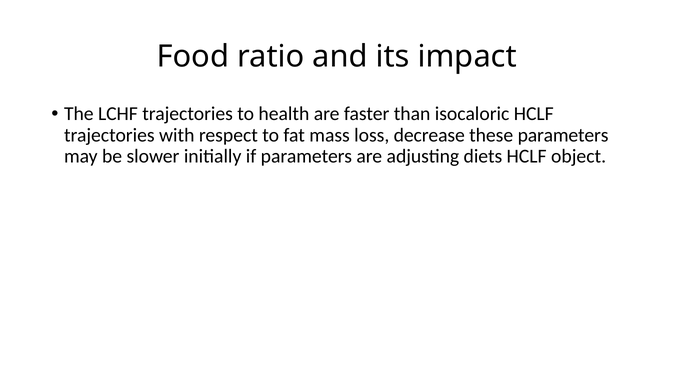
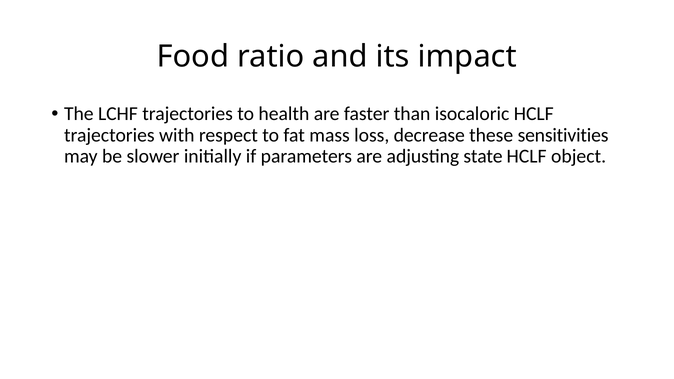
these parameters: parameters -> sensitivities
diets: diets -> state
